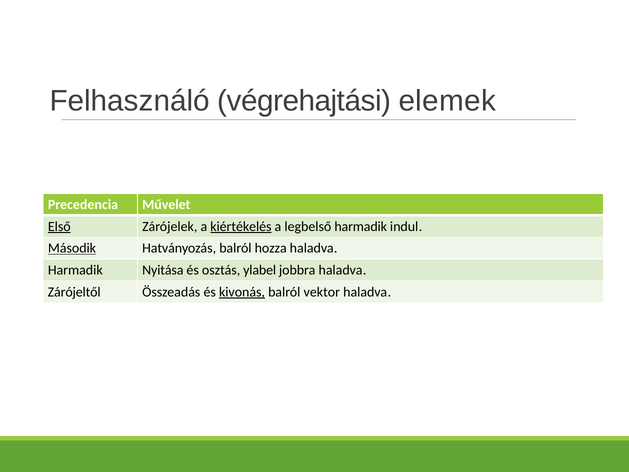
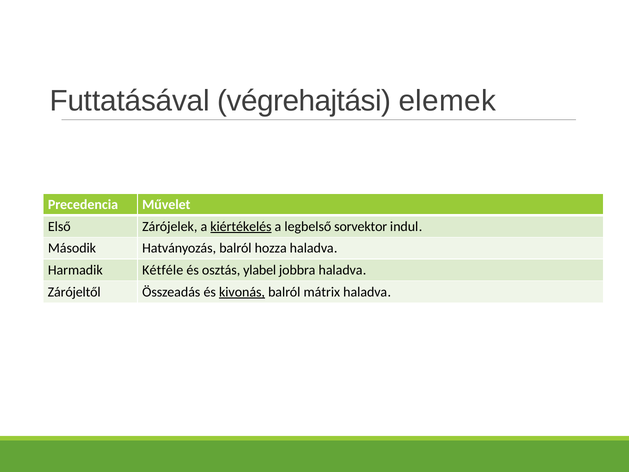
Felhasználó: Felhasználó -> Futtatásával
Első underline: present -> none
legbelső harmadik: harmadik -> sorvektor
Második underline: present -> none
Nyitása: Nyitása -> Kétféle
vektor: vektor -> mátrix
